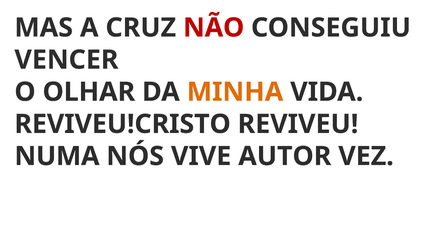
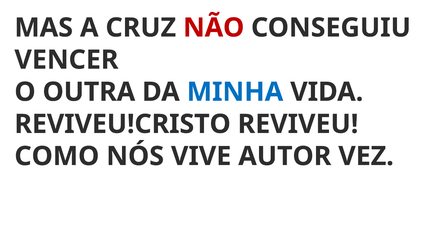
OLHAR: OLHAR -> OUTRA
MINHA colour: orange -> blue
NUMA: NUMA -> COMO
